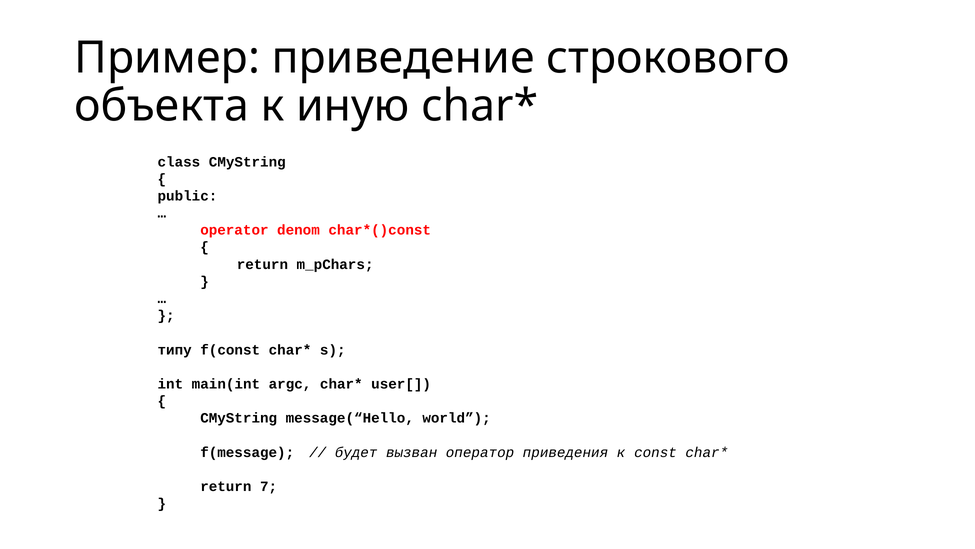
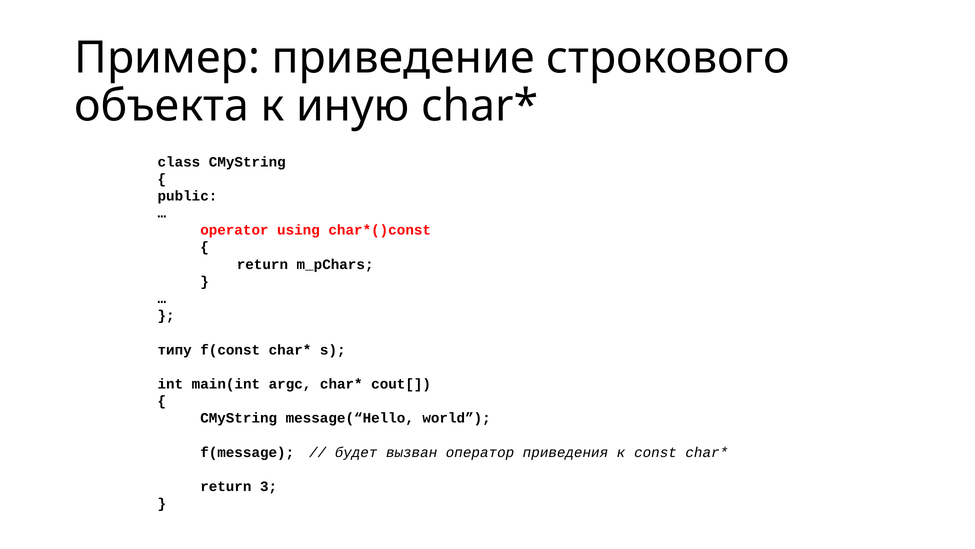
denom: denom -> using
user[: user[ -> cout[
7: 7 -> 3
